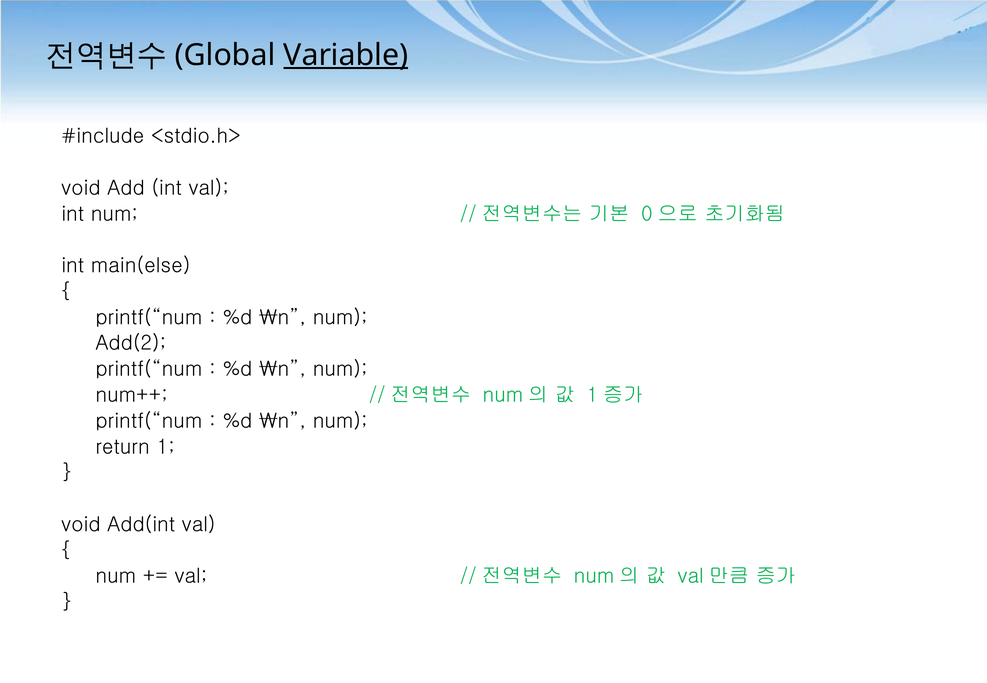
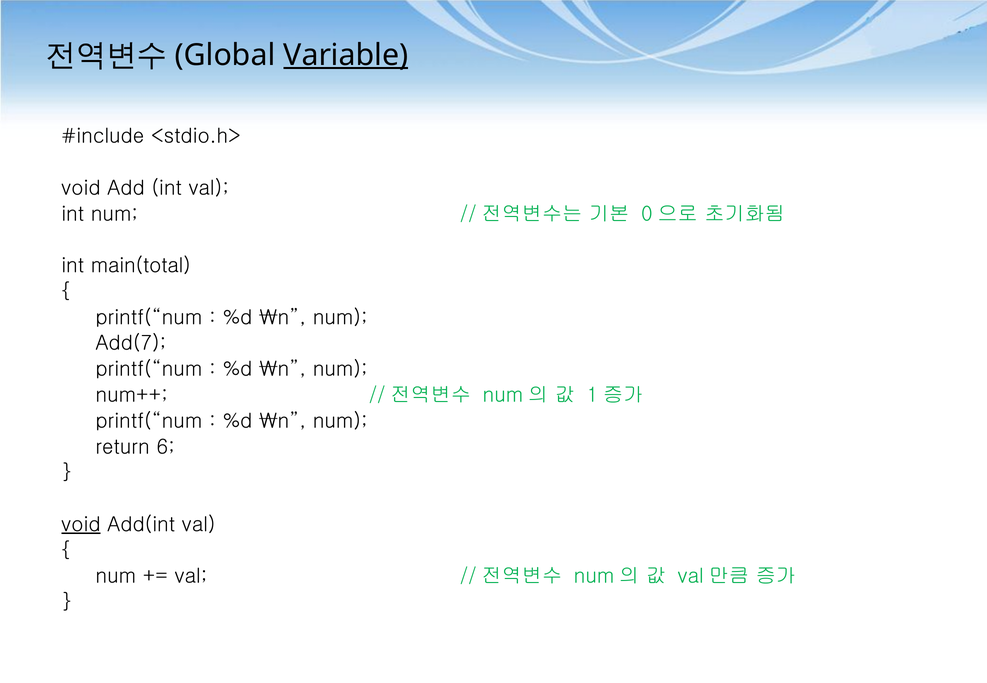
main(else: main(else -> main(total
Add(2: Add(2 -> Add(7
1: 1 -> 6
void at (81, 525) underline: none -> present
